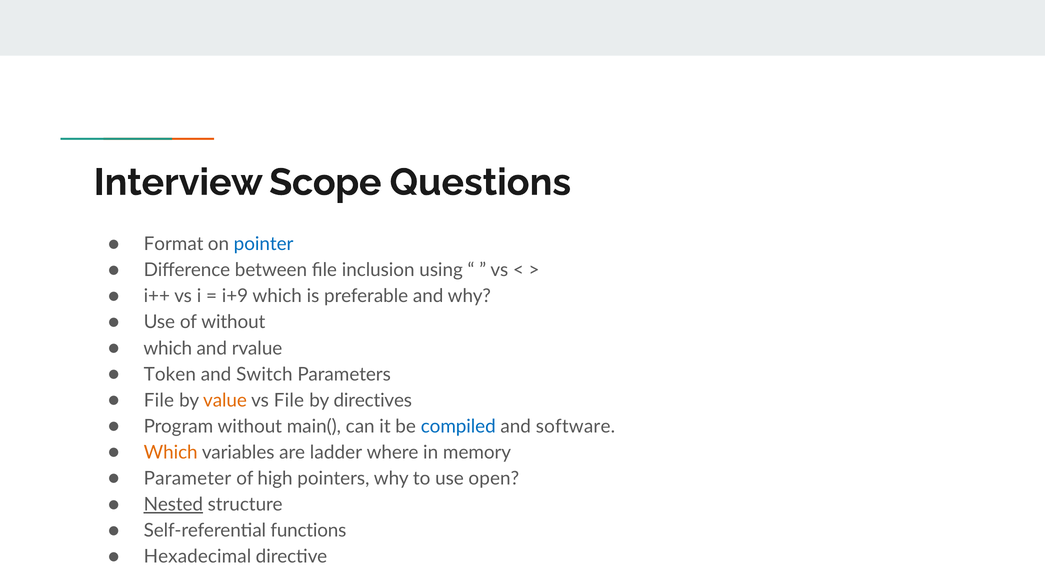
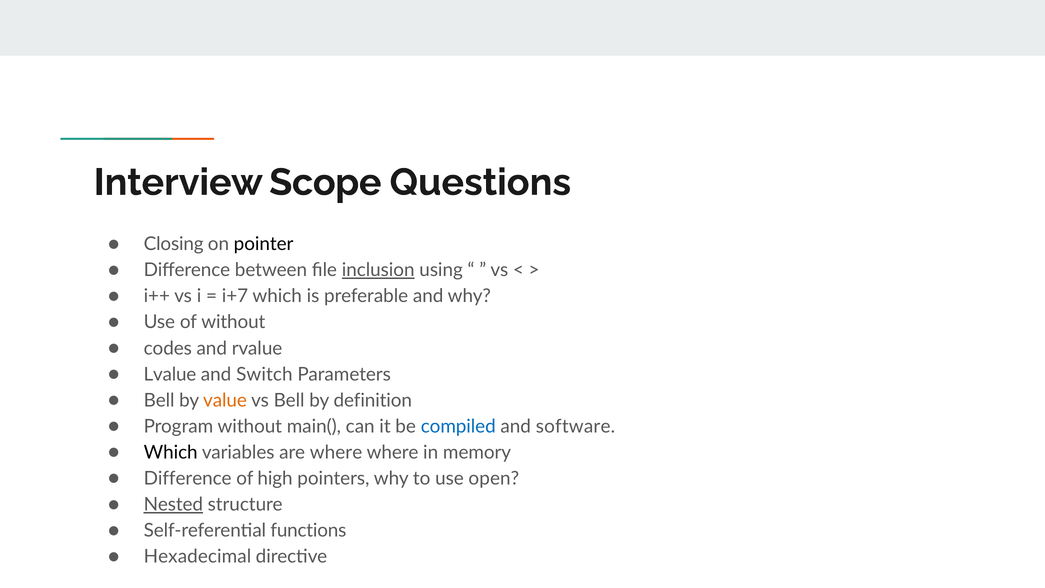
Format: Format -> Closing
pointer colour: blue -> black
inclusion underline: none -> present
i+9: i+9 -> i+7
which at (168, 348): which -> codes
Token: Token -> Lvalue
File at (159, 400): File -> Bell
vs File: File -> Bell
directives: directives -> definition
Which at (171, 452) colour: orange -> black
are ladder: ladder -> where
Parameter at (187, 478): Parameter -> Difference
